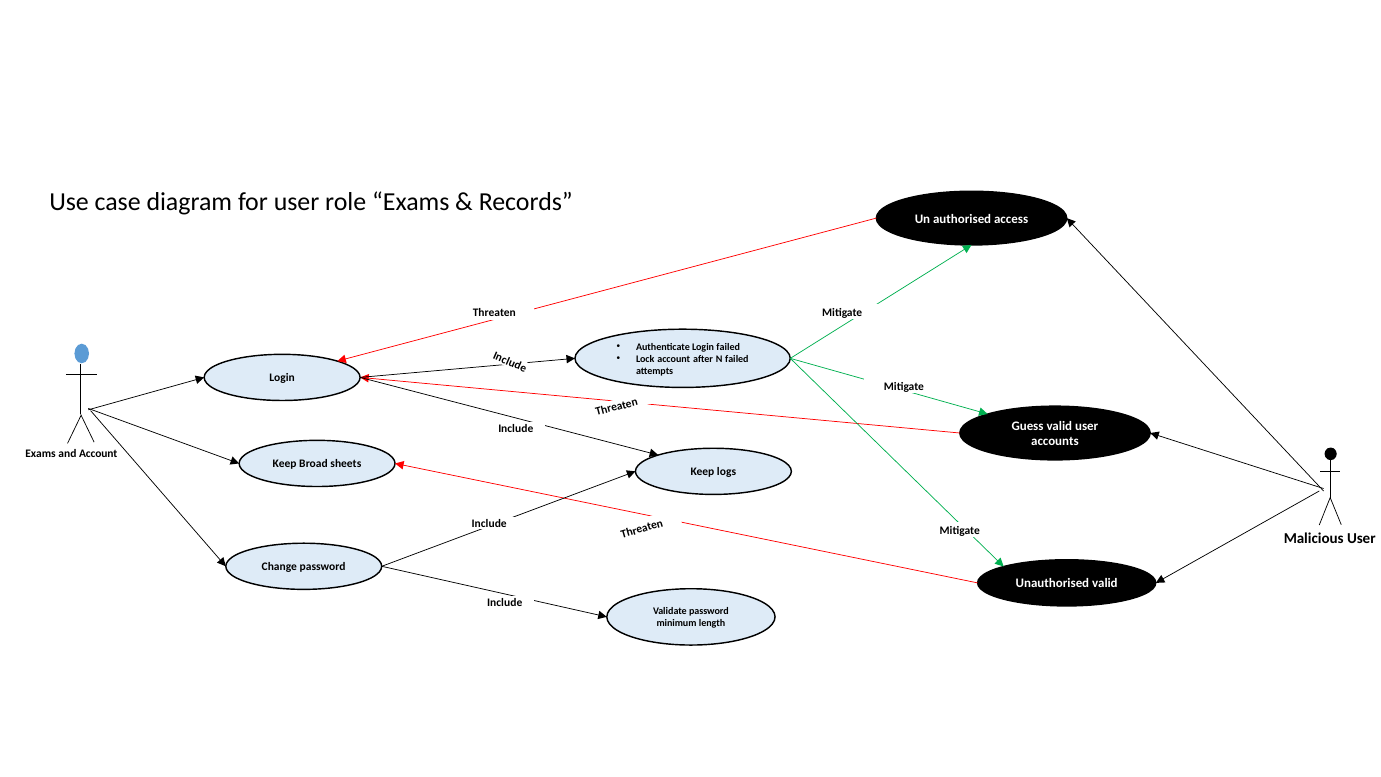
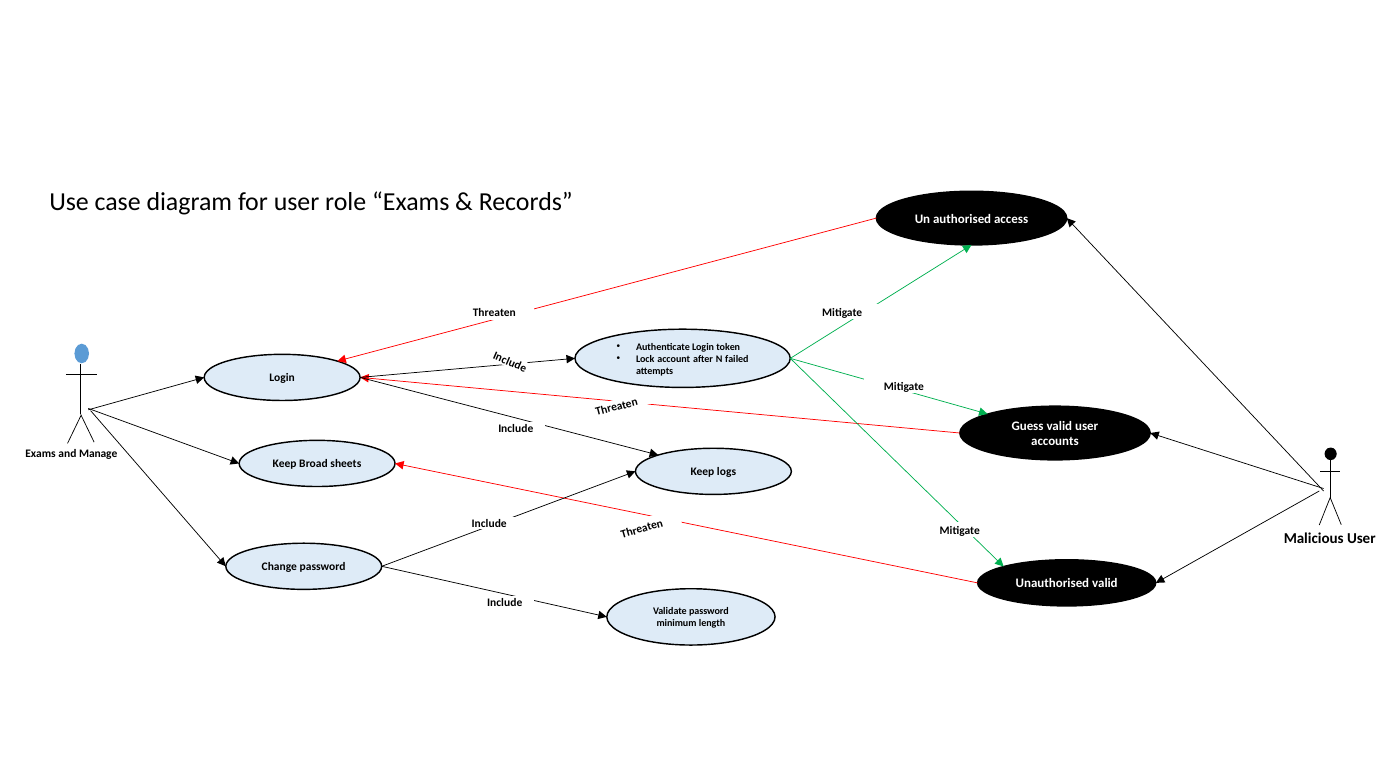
Login failed: failed -> token
and Account: Account -> Manage
